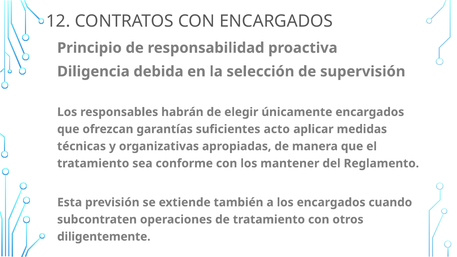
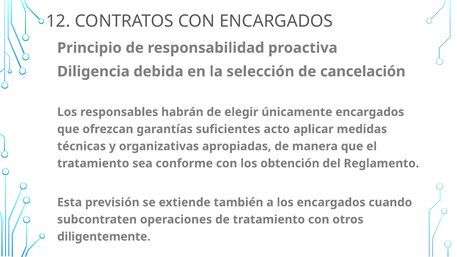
supervisión: supervisión -> cancelación
mantener: mantener -> obtención
